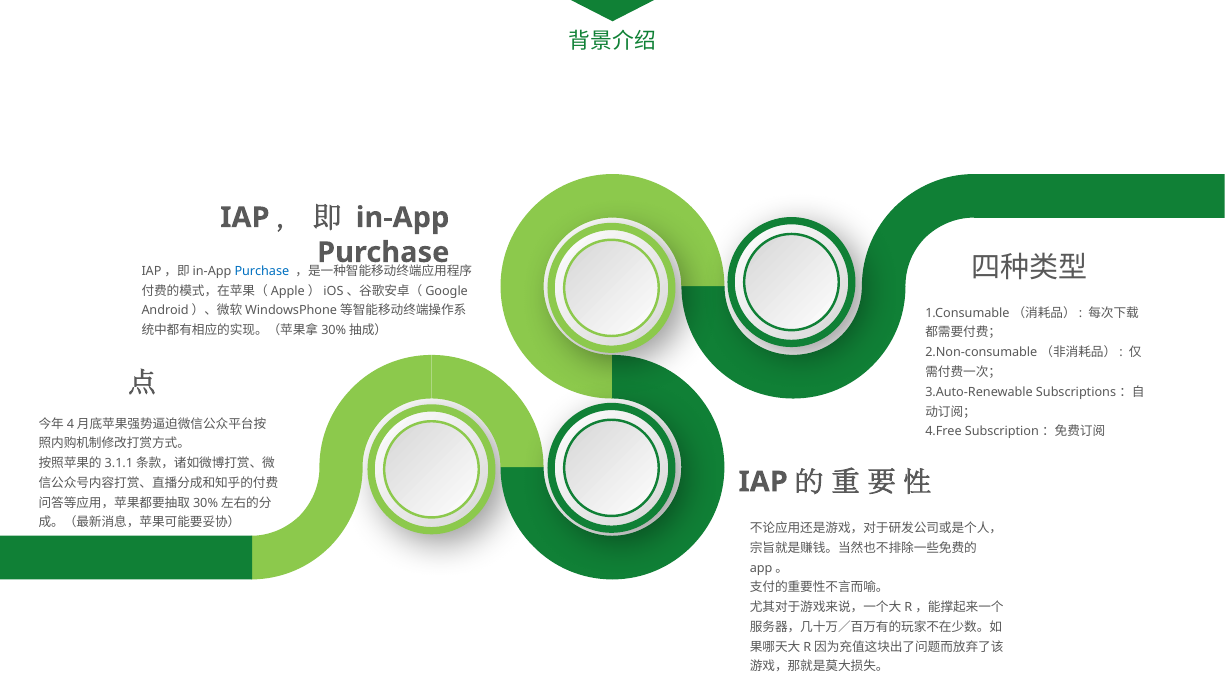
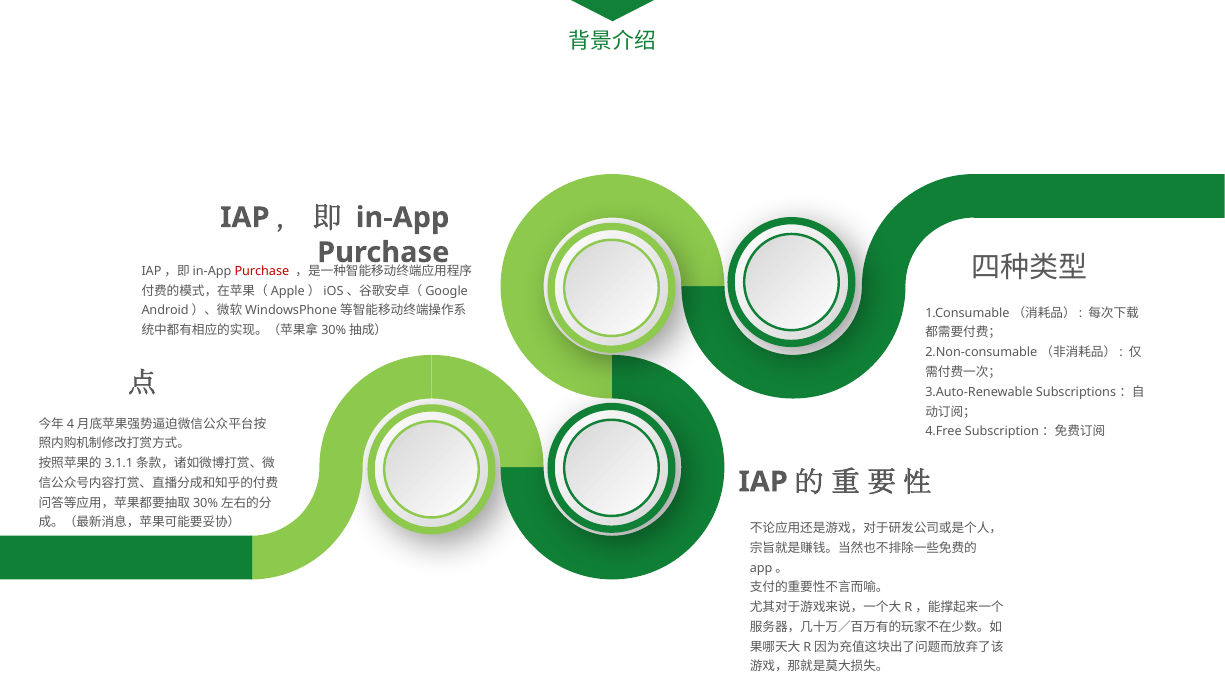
Purchase at (262, 271) colour: blue -> red
